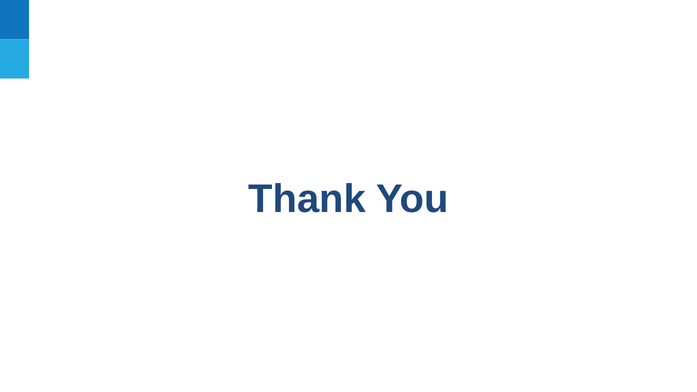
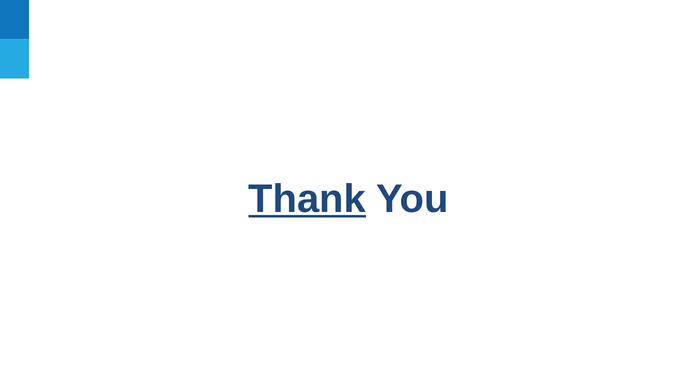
Thank underline: none -> present
